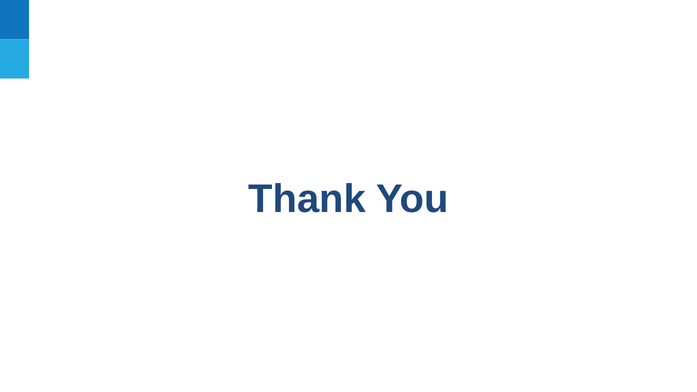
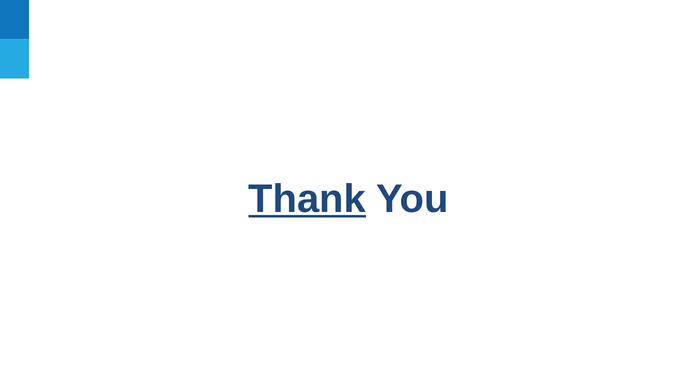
Thank underline: none -> present
